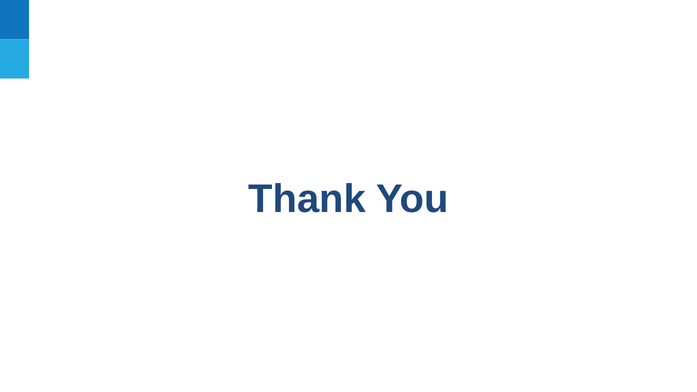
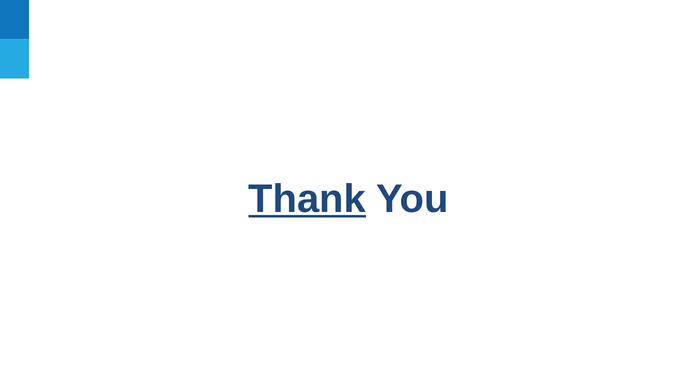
Thank underline: none -> present
